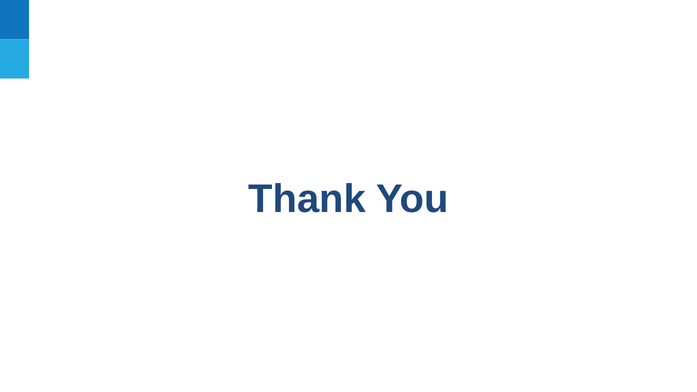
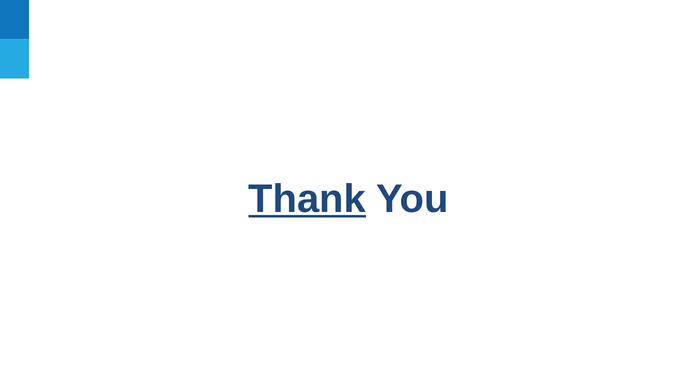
Thank underline: none -> present
